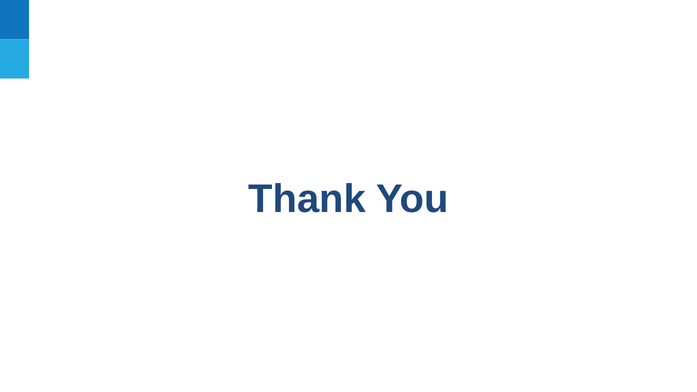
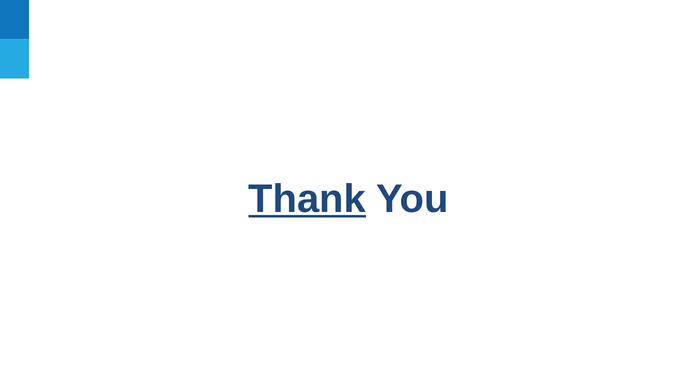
Thank underline: none -> present
